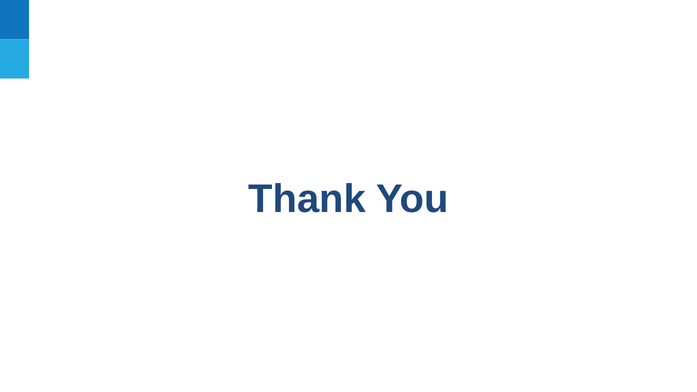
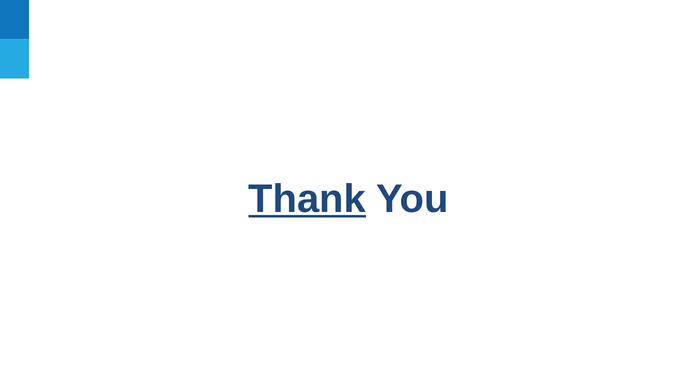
Thank underline: none -> present
